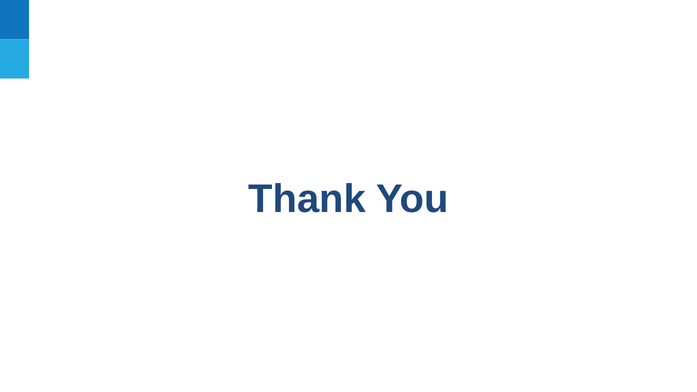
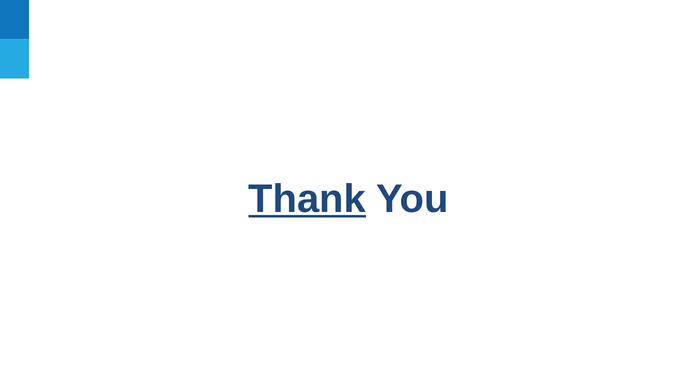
Thank underline: none -> present
